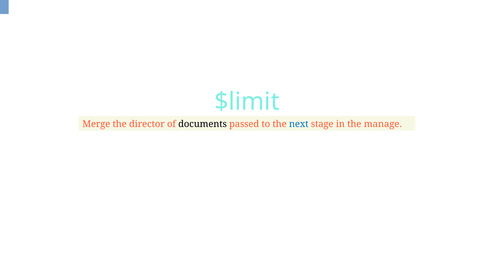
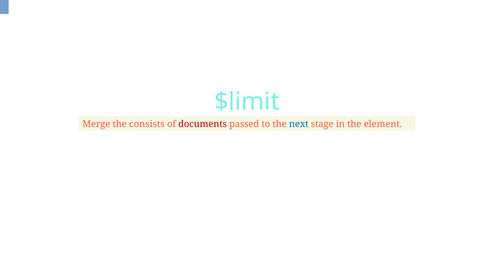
director: director -> consists
documents colour: black -> red
manage: manage -> element
